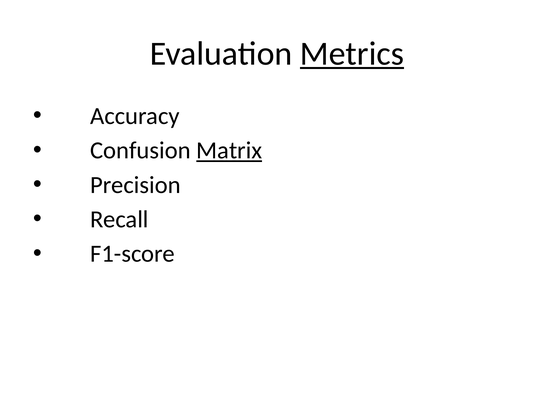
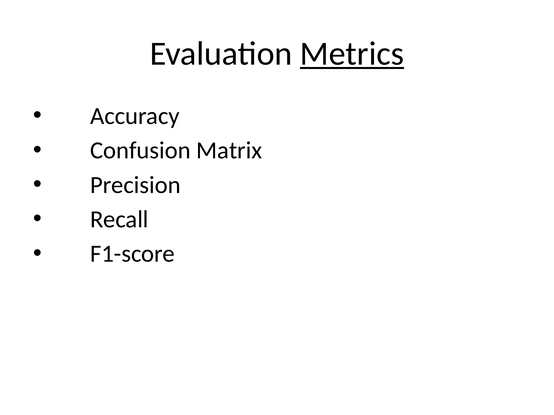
Matrix underline: present -> none
